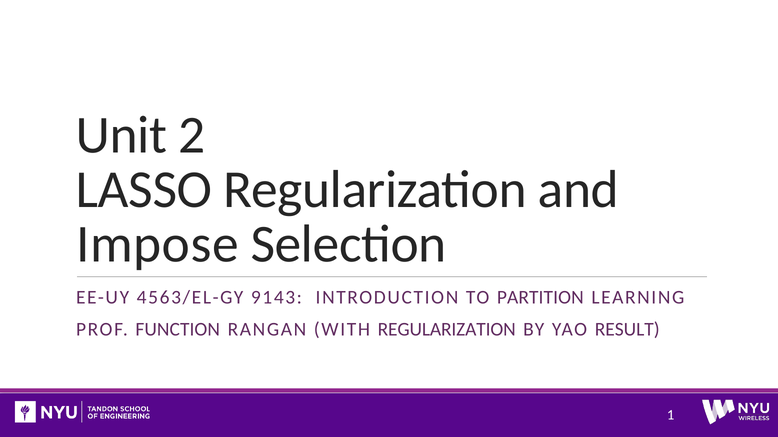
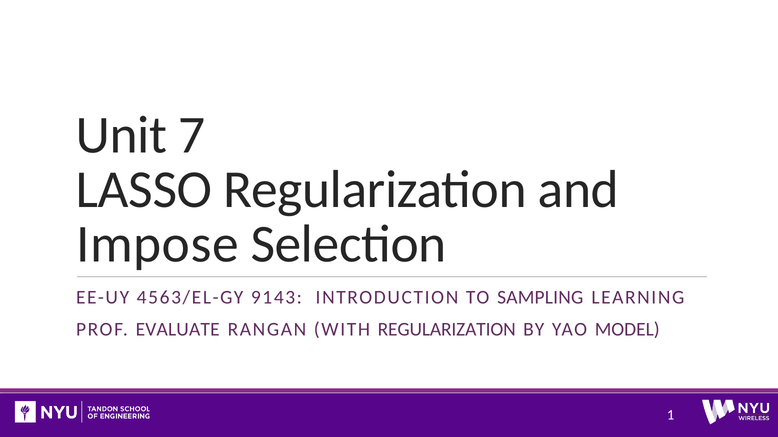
2: 2 -> 7
PARTITION: PARTITION -> SAMPLING
FUNCTION: FUNCTION -> EVALUATE
RESULT: RESULT -> MODEL
